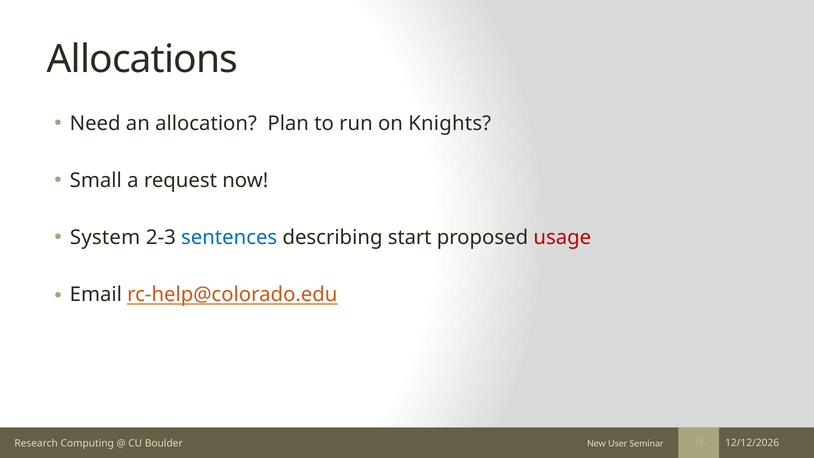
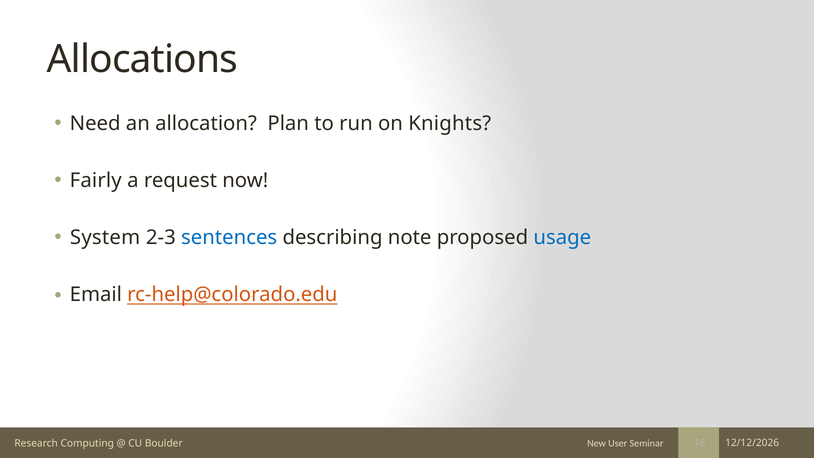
Small: Small -> Fairly
start: start -> note
usage colour: red -> blue
